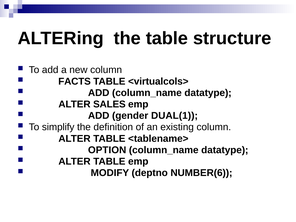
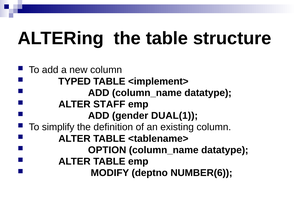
FACTS: FACTS -> TYPED
<virtualcols>: <virtualcols> -> <implement>
SALES: SALES -> STAFF
